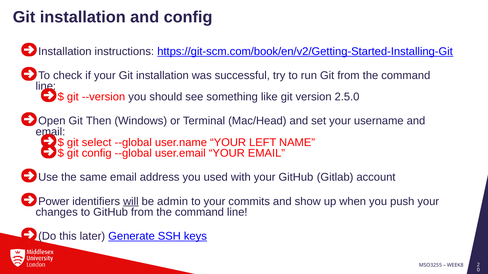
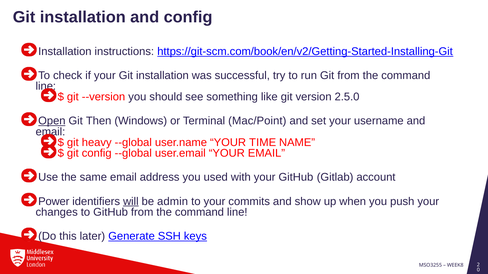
Open underline: none -> present
Mac/Head: Mac/Head -> Mac/Point
select: select -> heavy
LEFT: LEFT -> TIME
